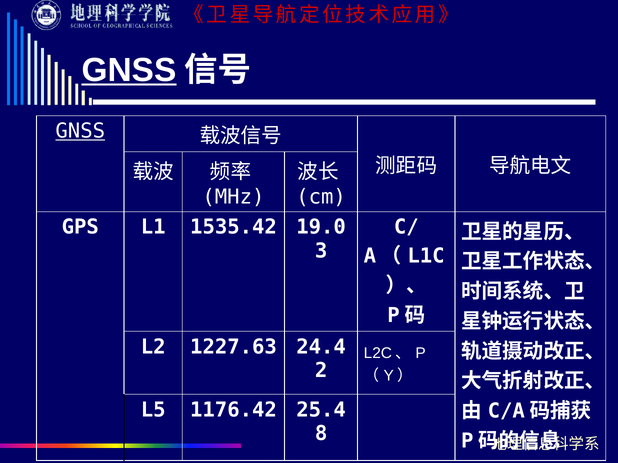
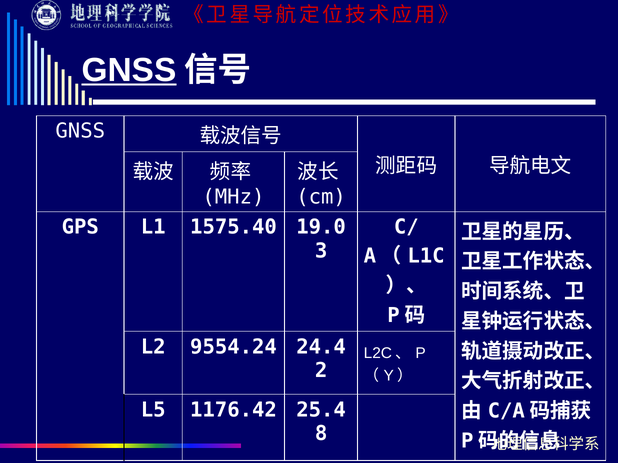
GNSS at (80, 131) underline: present -> none
1535.42: 1535.42 -> 1575.40
1227.63: 1227.63 -> 9554.24
